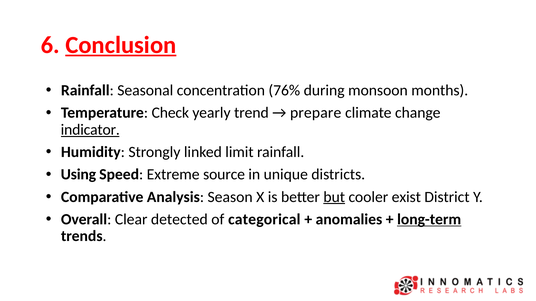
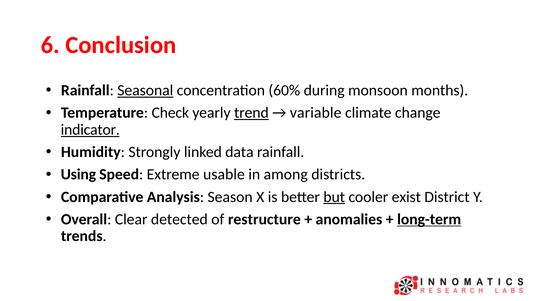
Conclusion underline: present -> none
Seasonal underline: none -> present
76%: 76% -> 60%
trend underline: none -> present
prepare: prepare -> variable
limit: limit -> data
source: source -> usable
unique: unique -> among
categorical: categorical -> restructure
